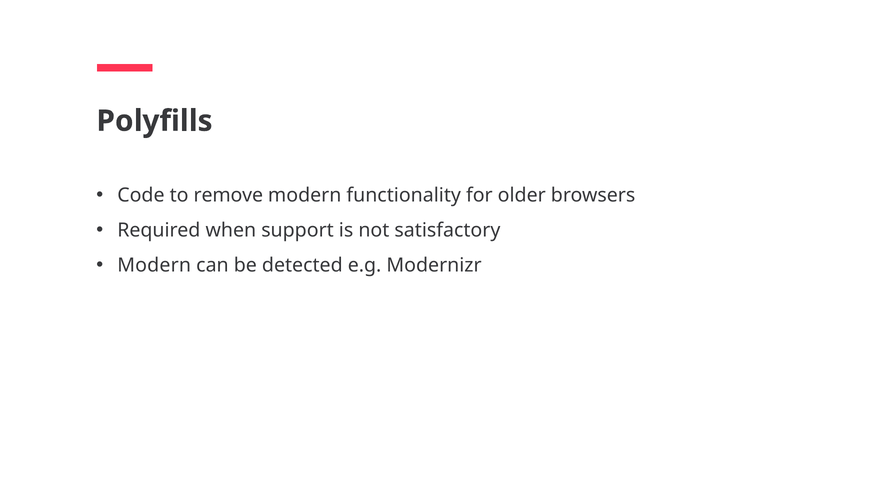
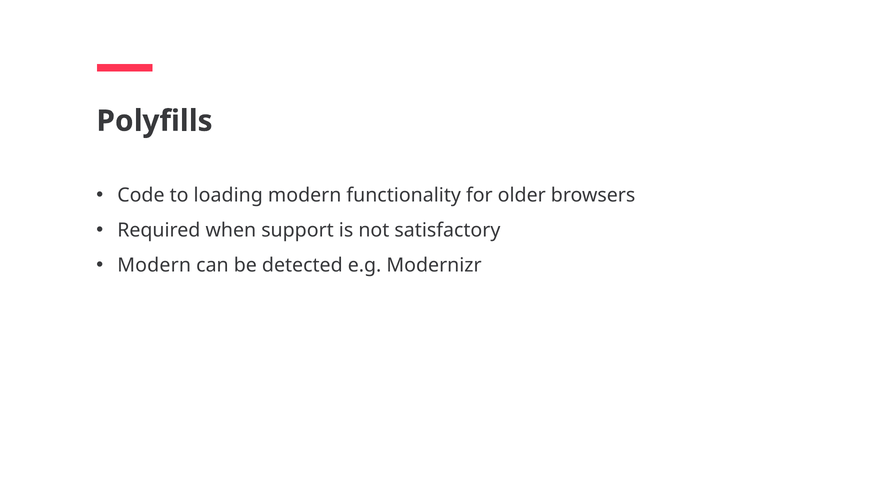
remove: remove -> loading
